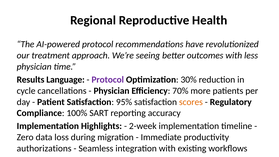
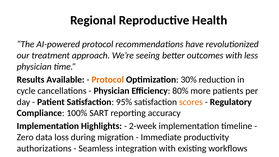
Language: Language -> Available
Protocol at (108, 80) colour: purple -> orange
70%: 70% -> 80%
